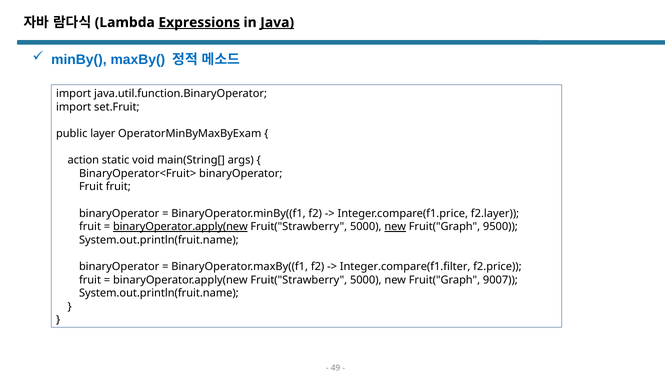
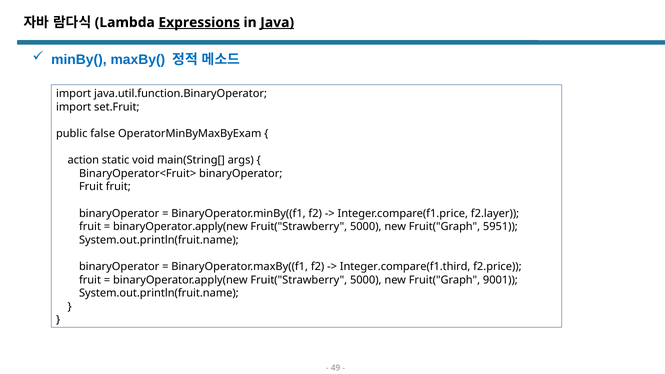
layer: layer -> false
binaryOperator.apply(new at (180, 227) underline: present -> none
new at (395, 227) underline: present -> none
9500: 9500 -> 5951
Integer.compare(f1.filter: Integer.compare(f1.filter -> Integer.compare(f1.third
9007: 9007 -> 9001
